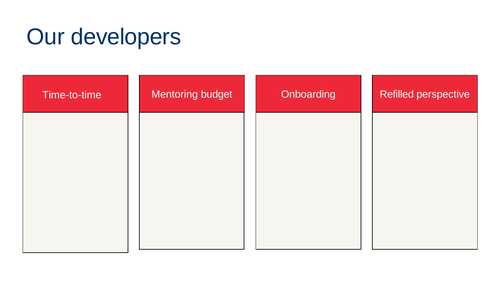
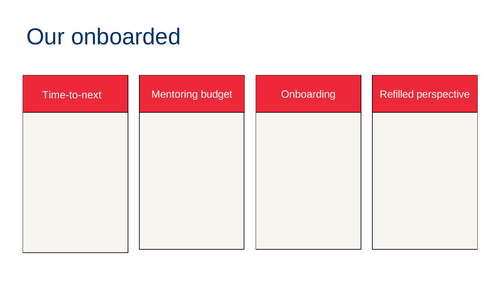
developers: developers -> onboarded
Time-to-time: Time-to-time -> Time-to-next
